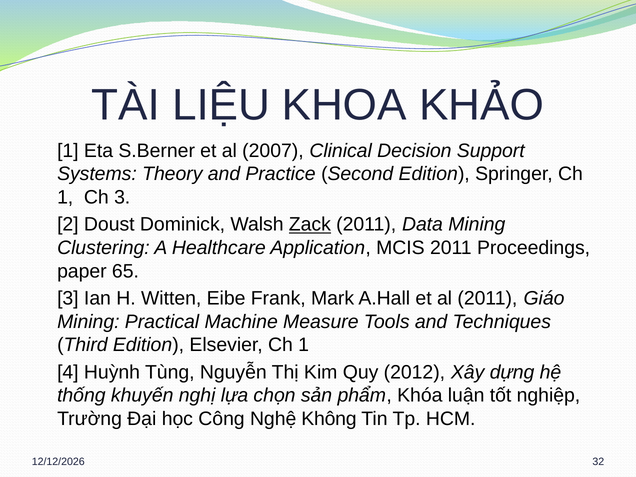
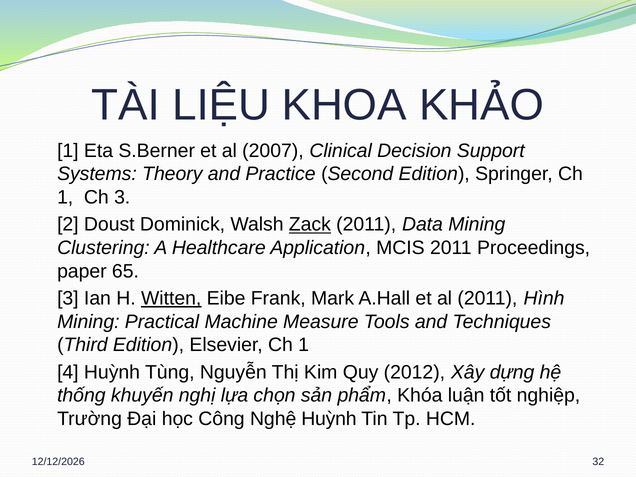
Witten underline: none -> present
Giáo: Giáo -> Hình
Nghệ Không: Không -> Huỳnh
